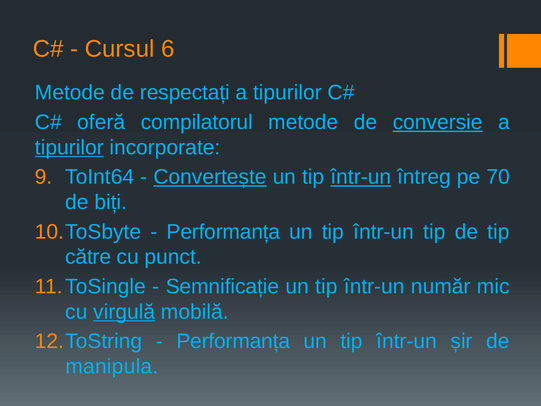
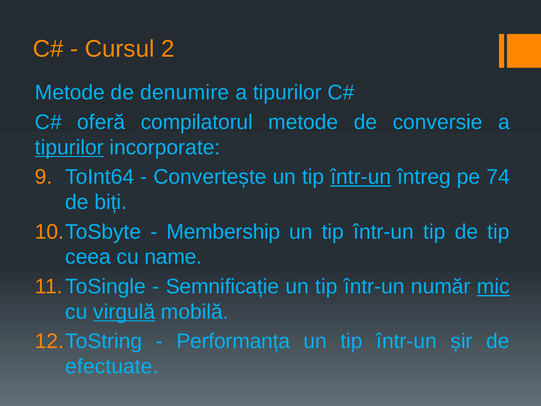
6: 6 -> 2
respectați: respectați -> denumire
conversie underline: present -> none
Convertește underline: present -> none
70: 70 -> 74
Performanța at (223, 232): Performanța -> Membership
către: către -> ceea
punct: punct -> name
mic underline: none -> present
manipula: manipula -> efectuate
